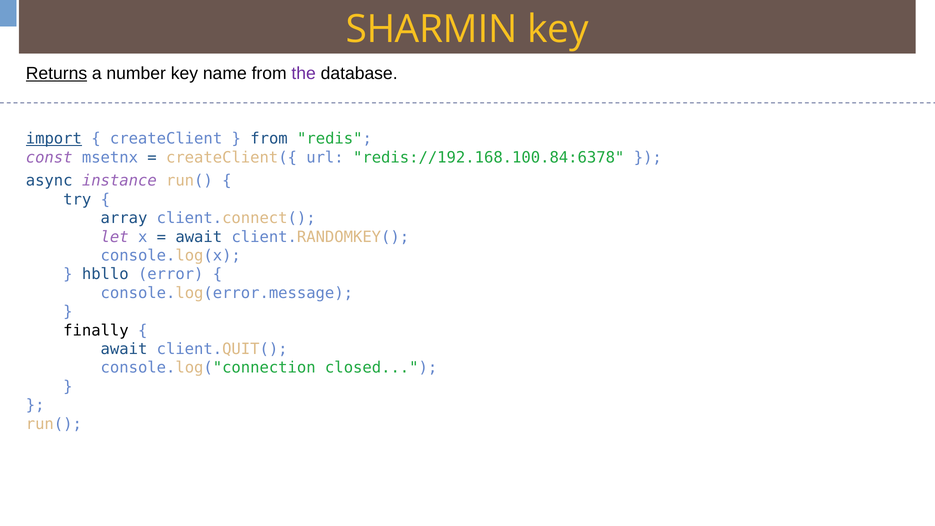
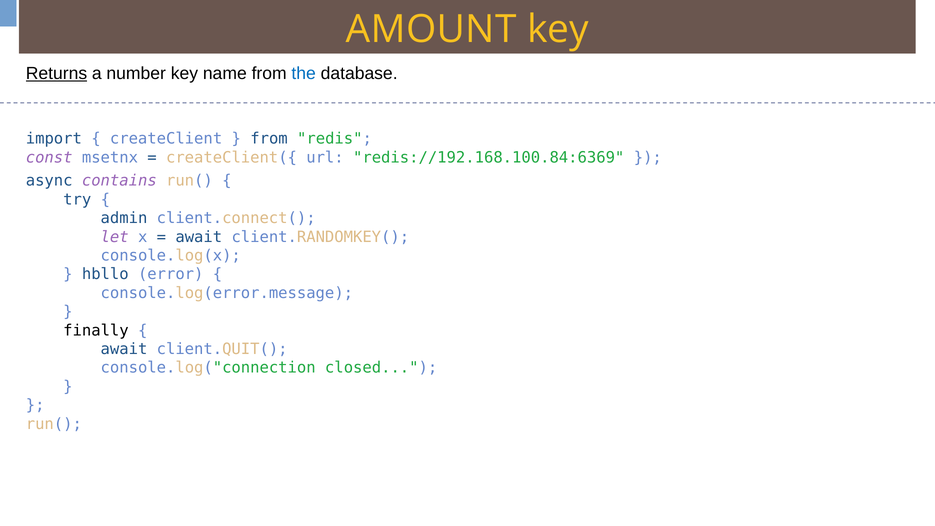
SHARMIN: SHARMIN -> AMOUNT
the colour: purple -> blue
import underline: present -> none
redis://192.168.100.84:6378: redis://192.168.100.84:6378 -> redis://192.168.100.84:6369
instance: instance -> contains
array: array -> admin
